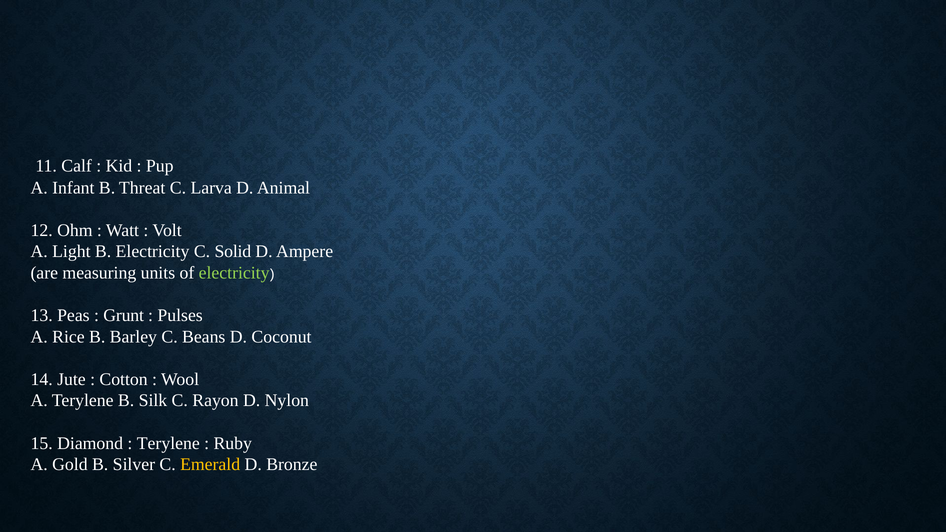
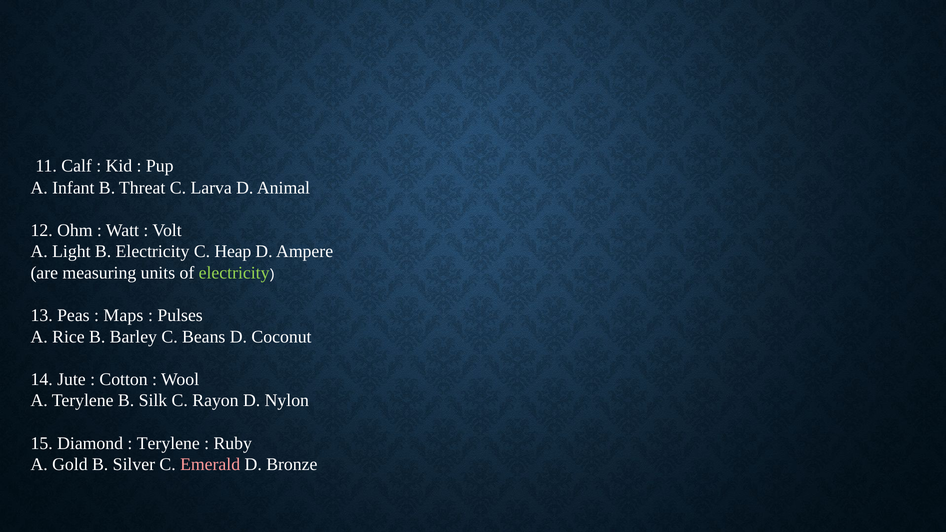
Solid: Solid -> Heap
Grunt: Grunt -> Maps
Emerald colour: yellow -> pink
